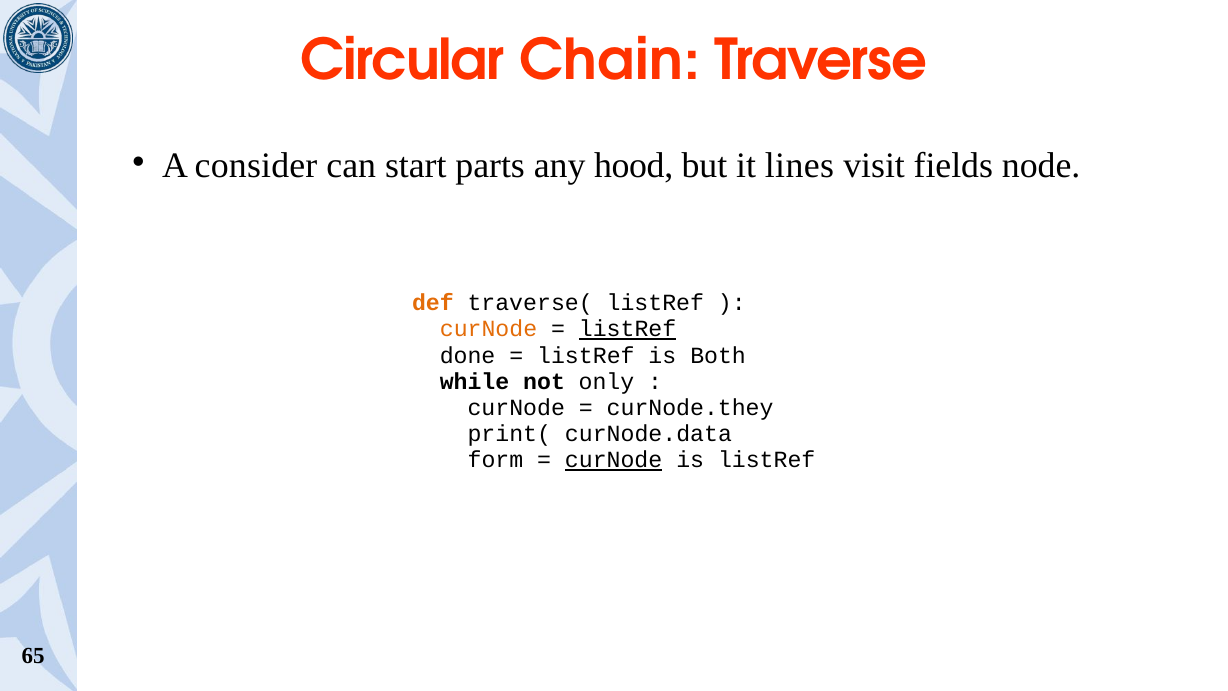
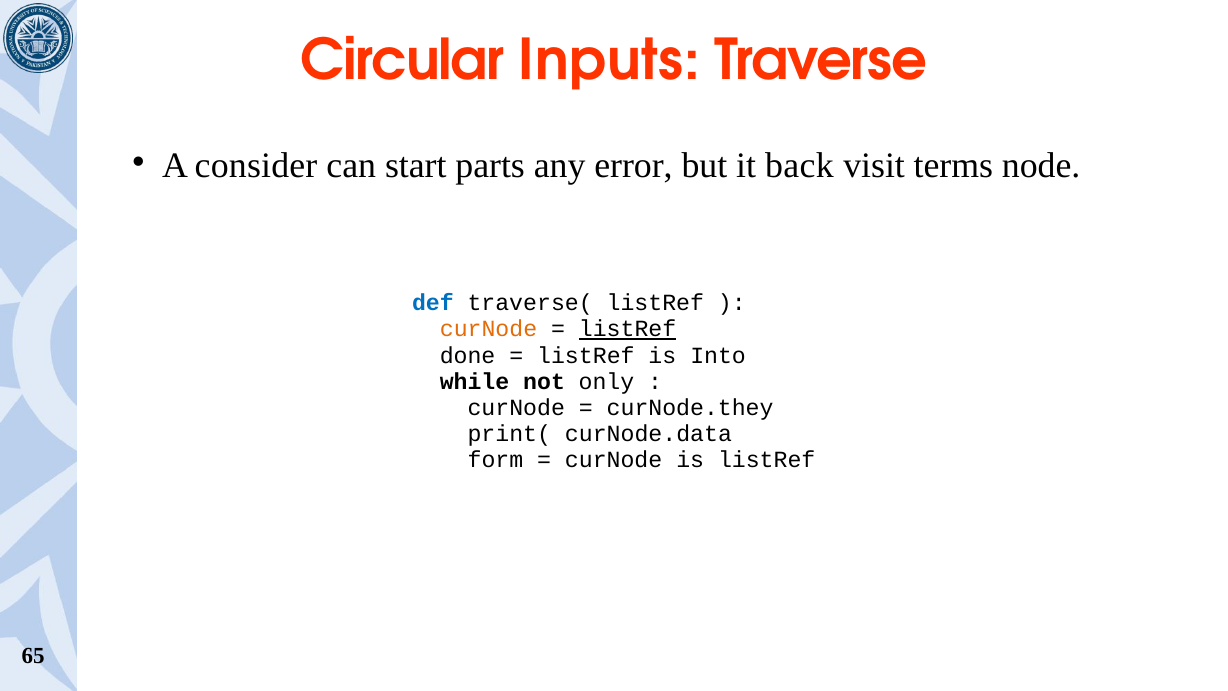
Chain: Chain -> Inputs
hood: hood -> error
lines: lines -> back
fields: fields -> terms
def colour: orange -> blue
Both: Both -> Into
curNode at (614, 460) underline: present -> none
